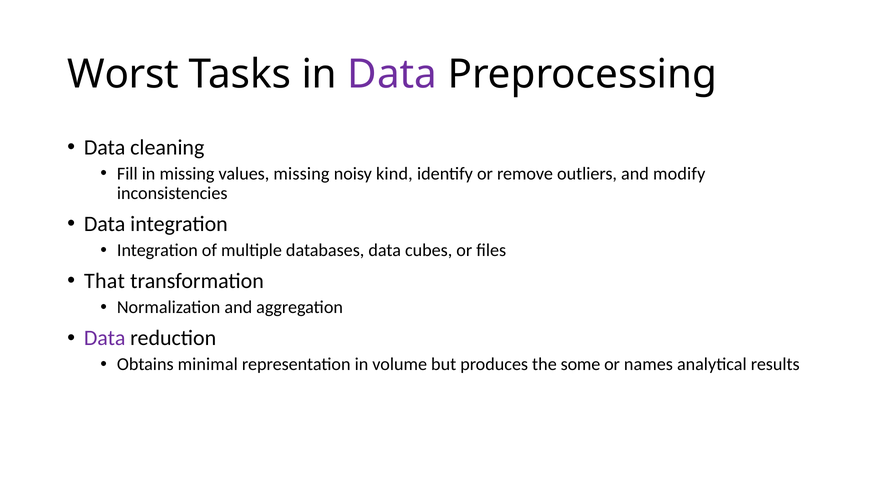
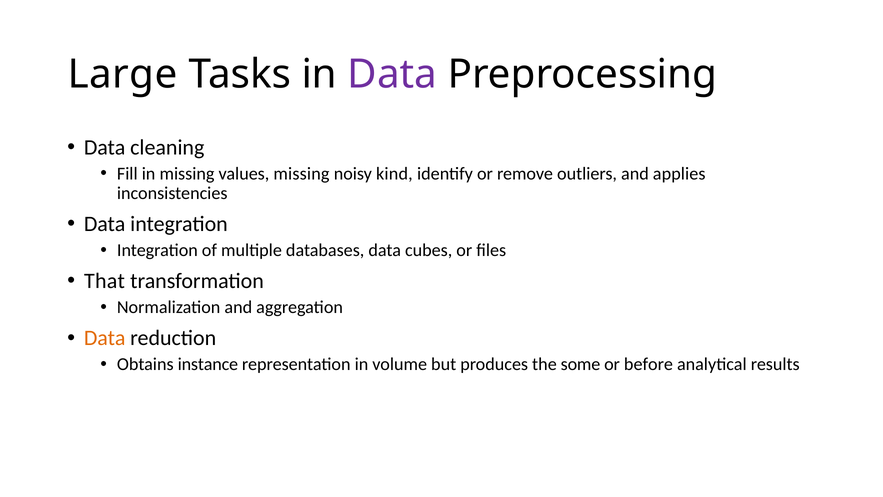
Worst: Worst -> Large
modify: modify -> applies
Data at (105, 338) colour: purple -> orange
minimal: minimal -> instance
names: names -> before
